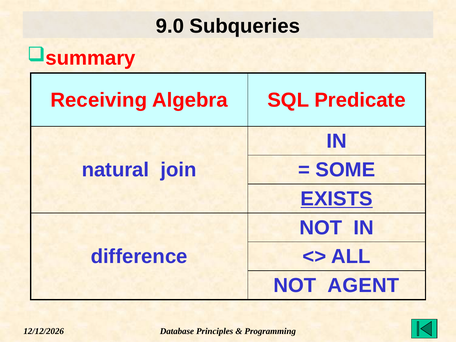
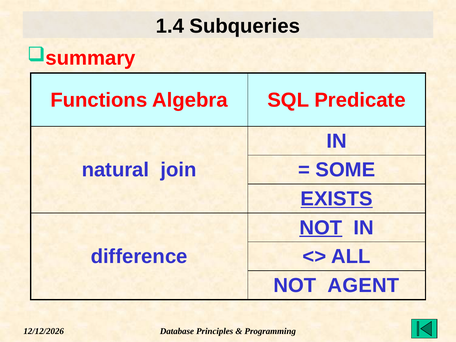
9.0: 9.0 -> 1.4
Receiving: Receiving -> Functions
NOT at (321, 228) underline: none -> present
